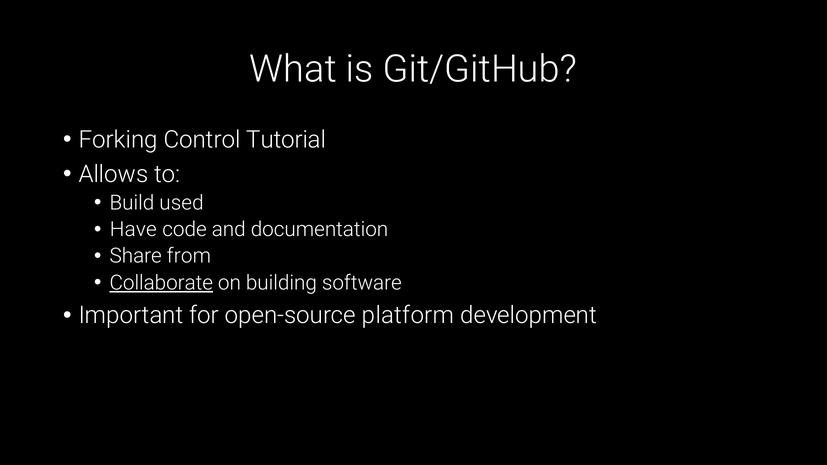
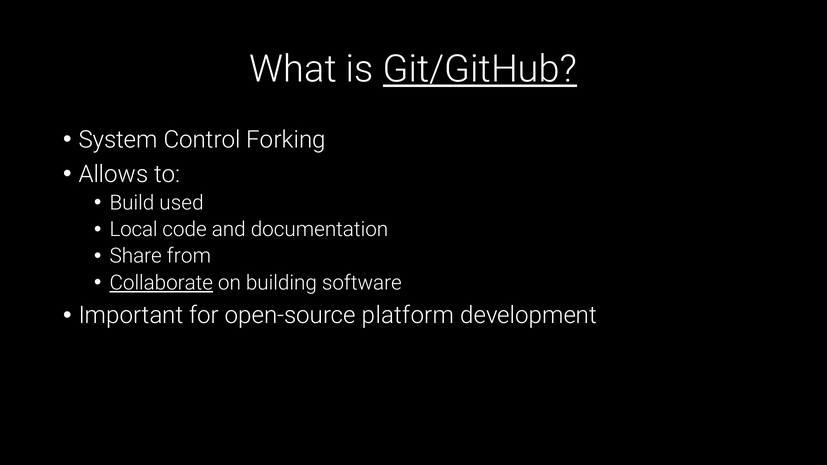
Git/GitHub underline: none -> present
Forking: Forking -> System
Tutorial: Tutorial -> Forking
Have: Have -> Local
